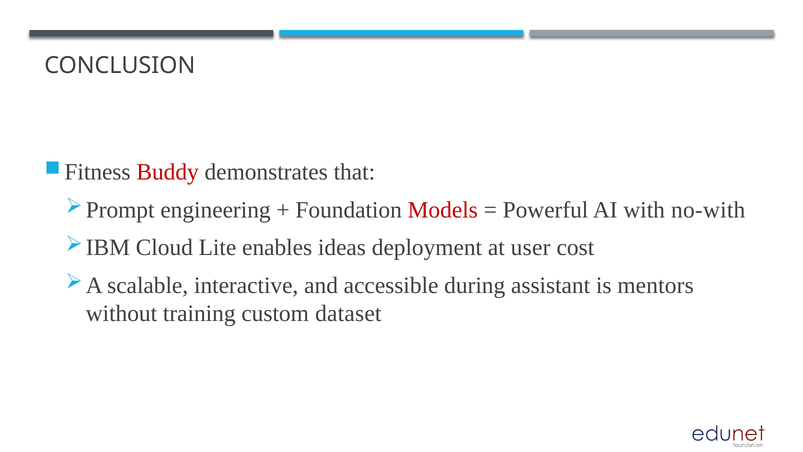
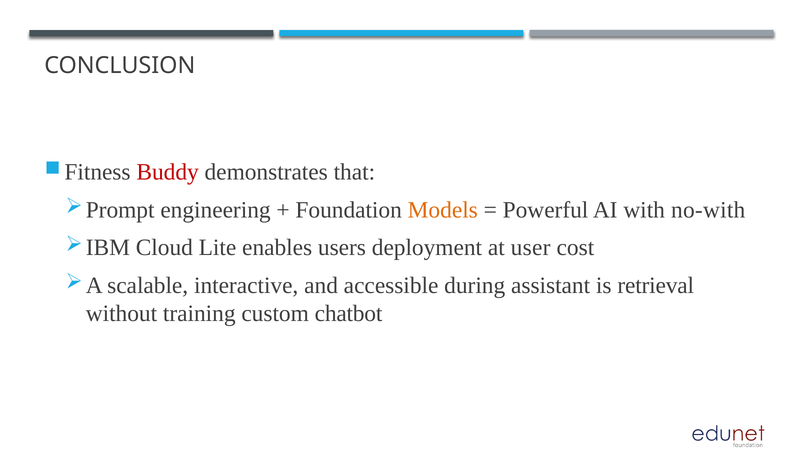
Models colour: red -> orange
ideas: ideas -> users
mentors: mentors -> retrieval
dataset: dataset -> chatbot
